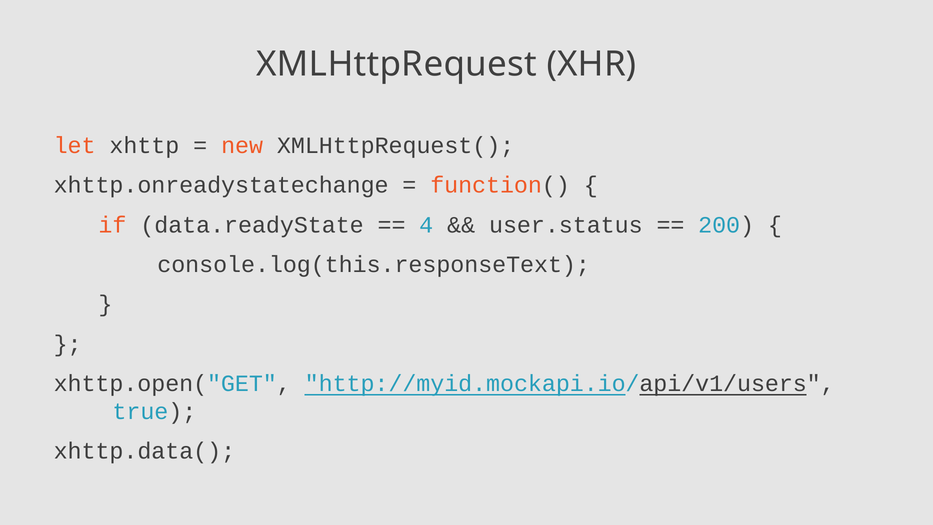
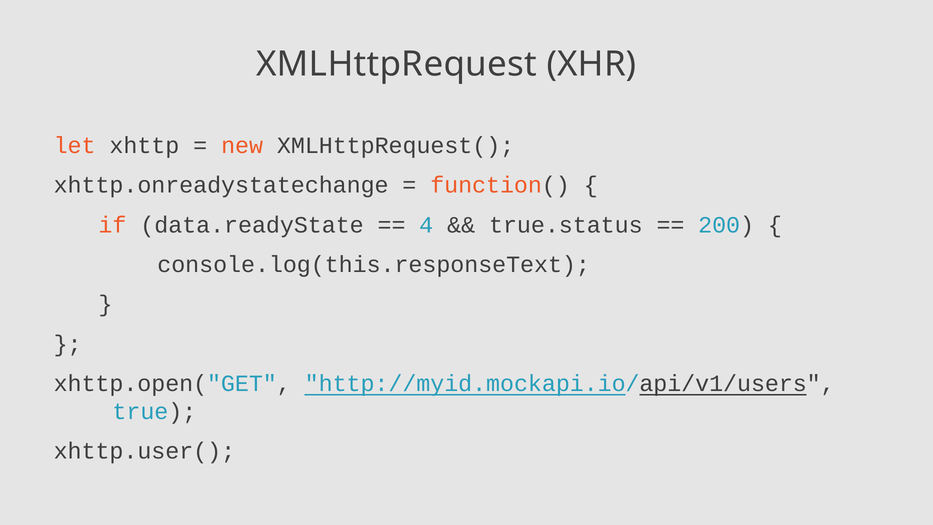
user.status: user.status -> true.status
xhttp.data(: xhttp.data( -> xhttp.user(
